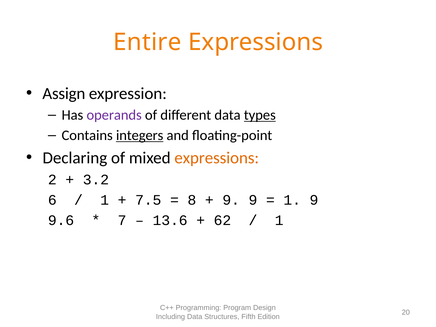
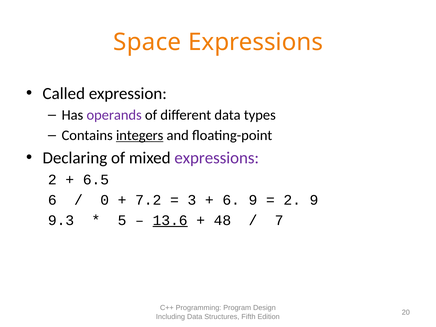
Entire: Entire -> Space
Assign: Assign -> Called
types underline: present -> none
expressions at (217, 158) colour: orange -> purple
3.2: 3.2 -> 6.5
1 at (105, 200): 1 -> 0
7.5: 7.5 -> 7.2
8: 8 -> 3
9 at (231, 200): 9 -> 6
1 at (292, 200): 1 -> 2
9.6: 9.6 -> 9.3
7: 7 -> 5
13.6 underline: none -> present
62: 62 -> 48
1 at (279, 220): 1 -> 7
